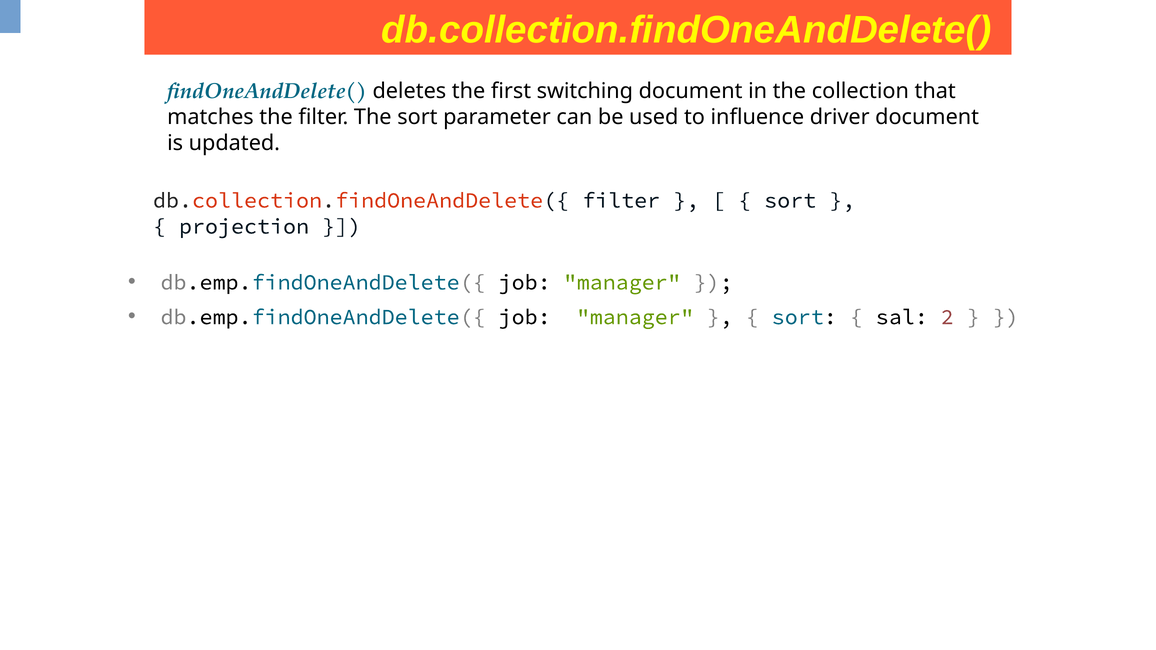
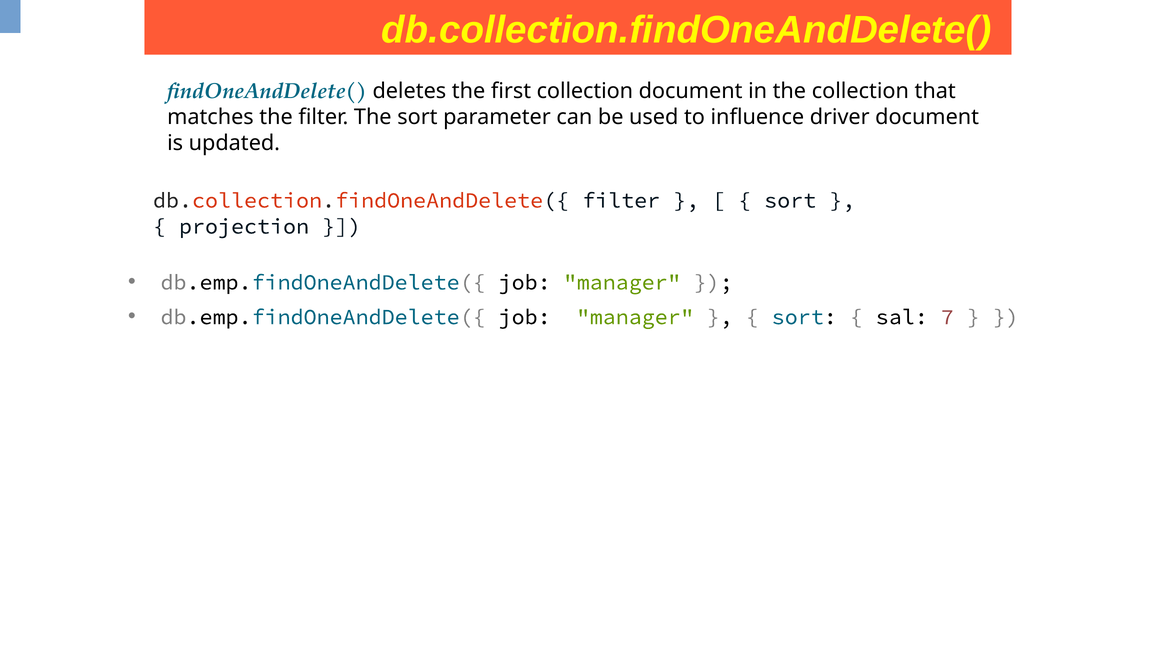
first switching: switching -> collection
2: 2 -> 7
